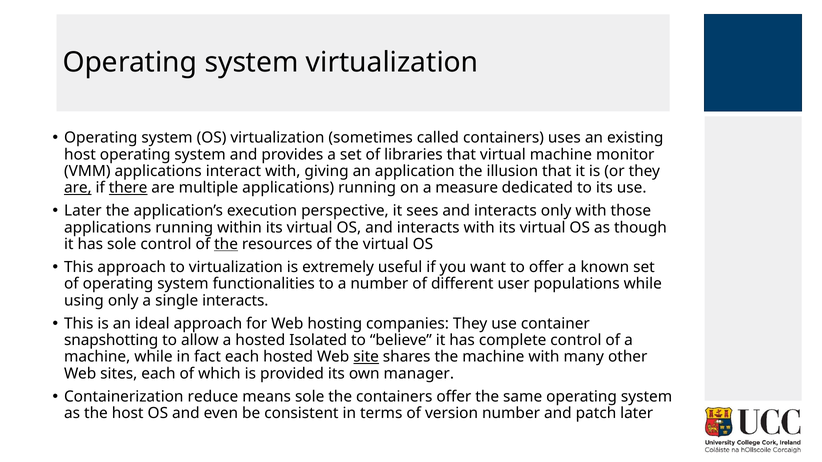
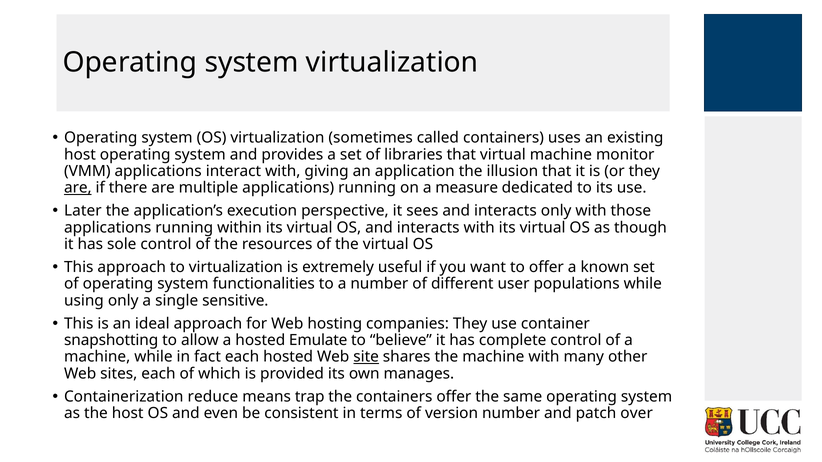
there underline: present -> none
the at (226, 244) underline: present -> none
single interacts: interacts -> sensitive
Isolated: Isolated -> Emulate
manager: manager -> manages
means sole: sole -> trap
patch later: later -> over
